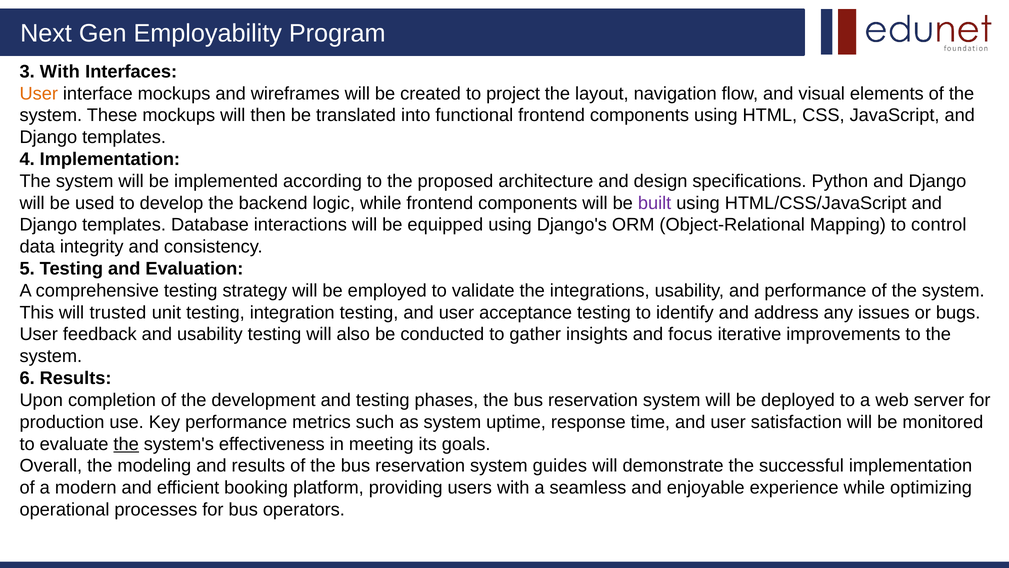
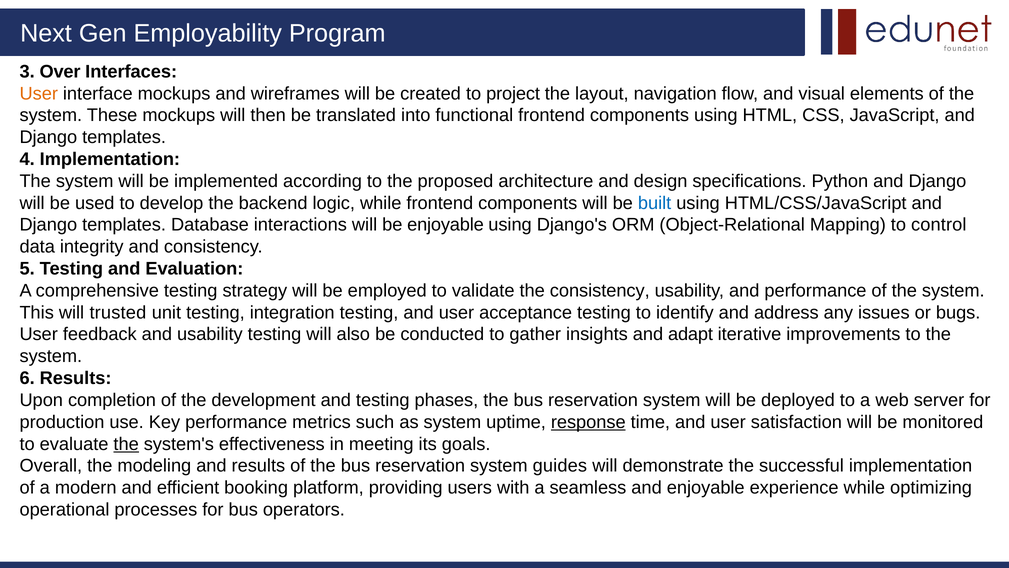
3 With: With -> Over
built colour: purple -> blue
be equipped: equipped -> enjoyable
the integrations: integrations -> consistency
focus: focus -> adapt
response underline: none -> present
